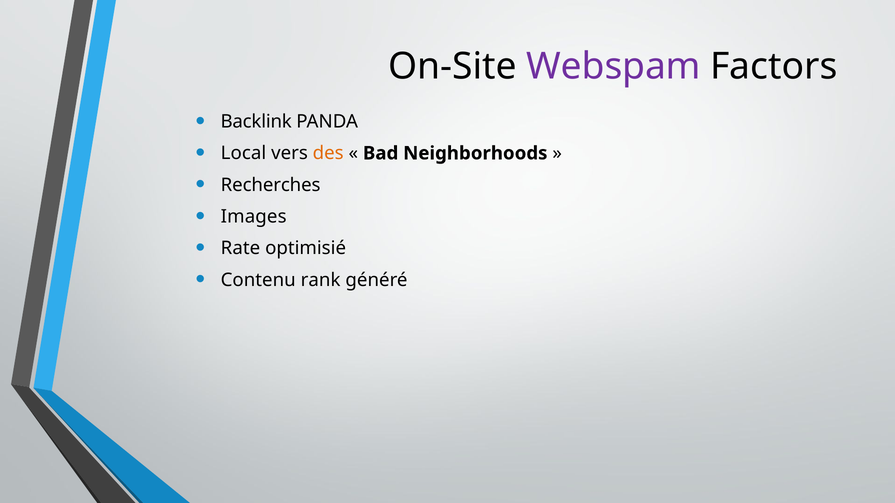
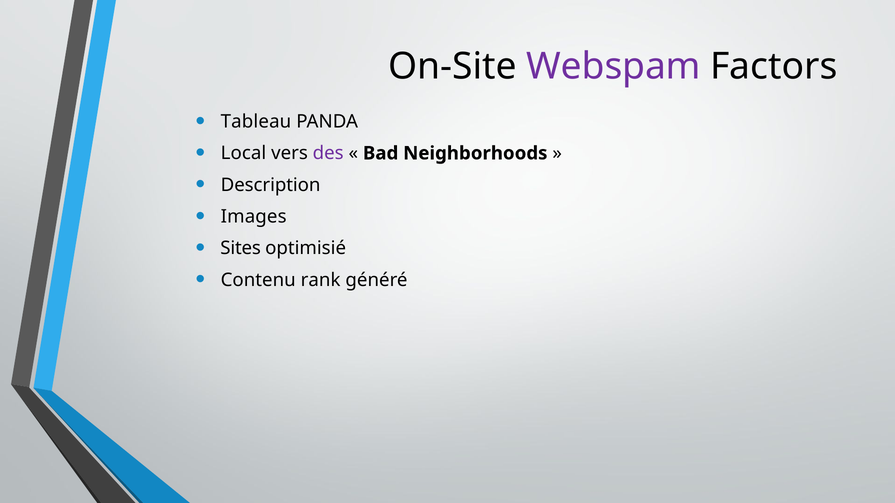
Backlink: Backlink -> Tableau
des colour: orange -> purple
Recherches: Recherches -> Description
Rate: Rate -> Sites
